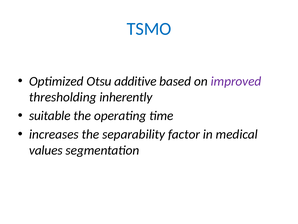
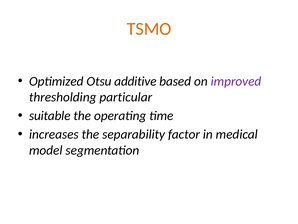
TSMO colour: blue -> orange
inherently: inherently -> particular
values: values -> model
